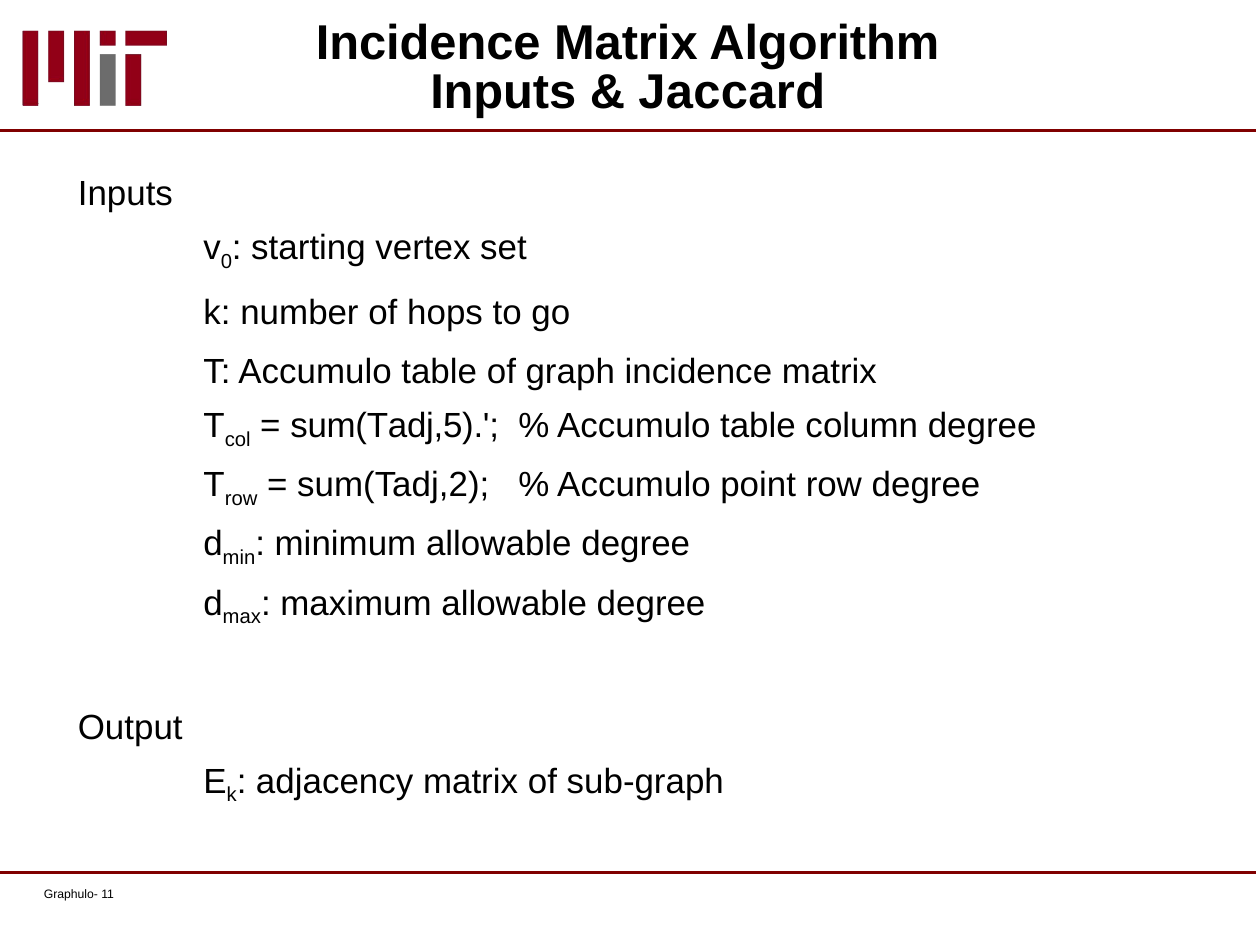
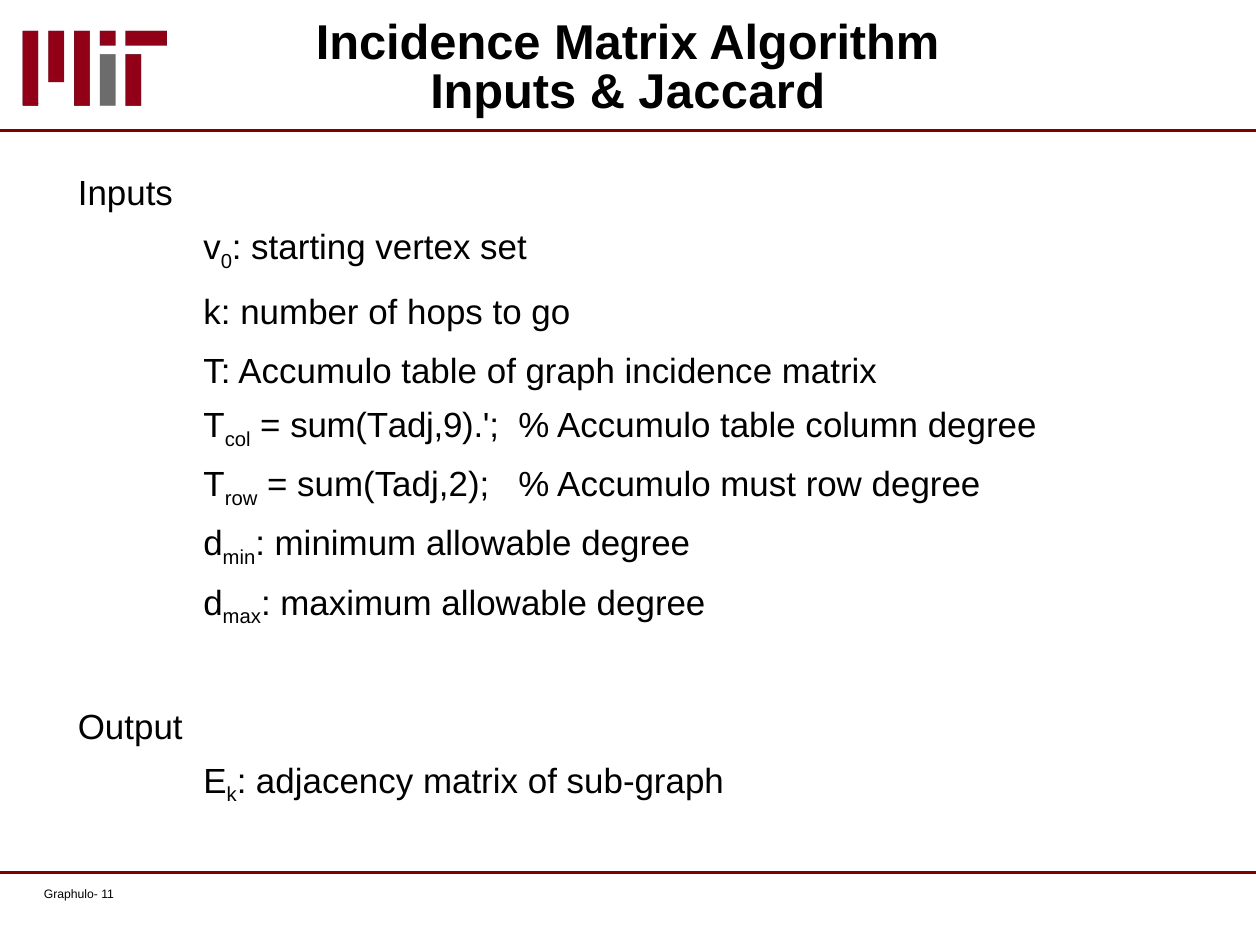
sum(Tadj,5: sum(Tadj,5 -> sum(Tadj,9
point: point -> must
